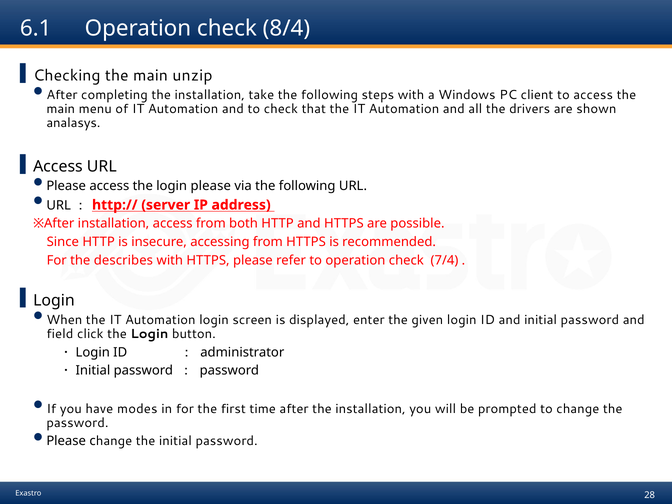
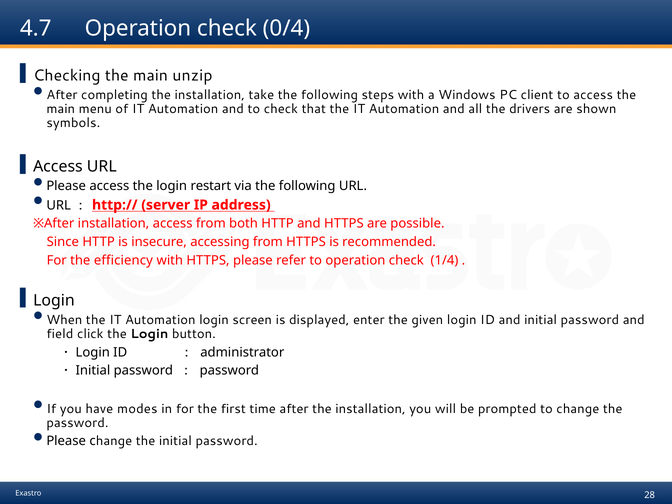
6.1: 6.1 -> 4.7
8/4: 8/4 -> 0/4
analasys: analasys -> symbols
login please: please -> restart
describes: describes -> efficiency
7/4: 7/4 -> 1/4
